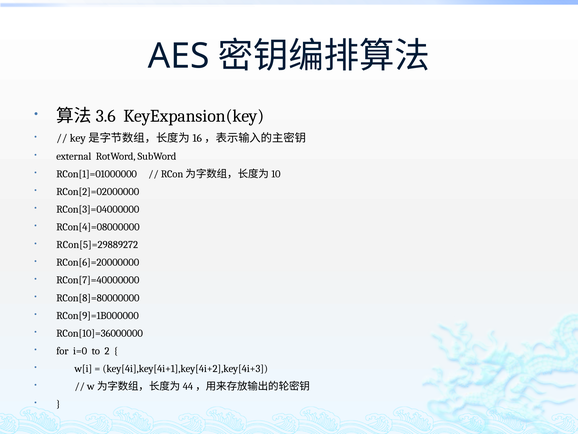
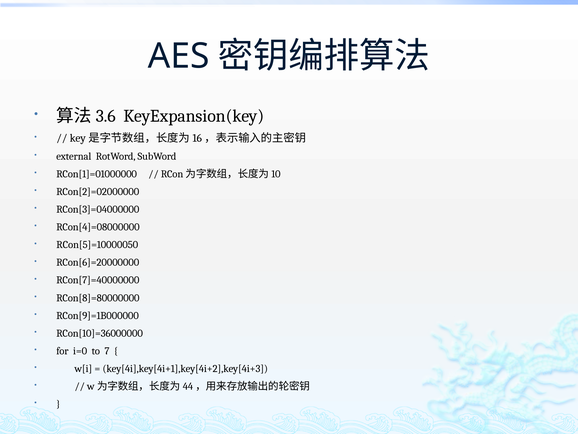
RCon[5]=29889272: RCon[5]=29889272 -> RCon[5]=10000050
2: 2 -> 7
